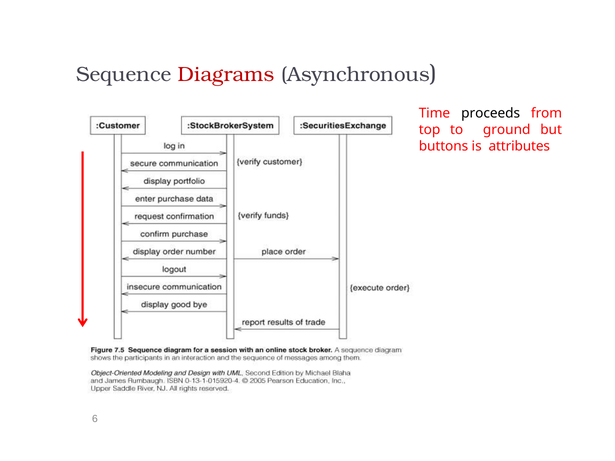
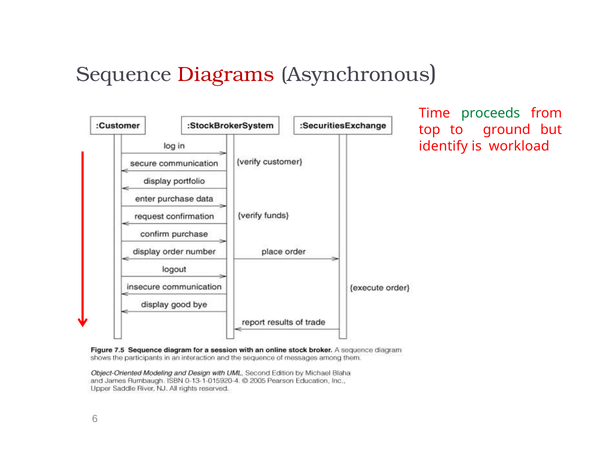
proceeds colour: black -> green
buttons: buttons -> identify
attributes: attributes -> workload
